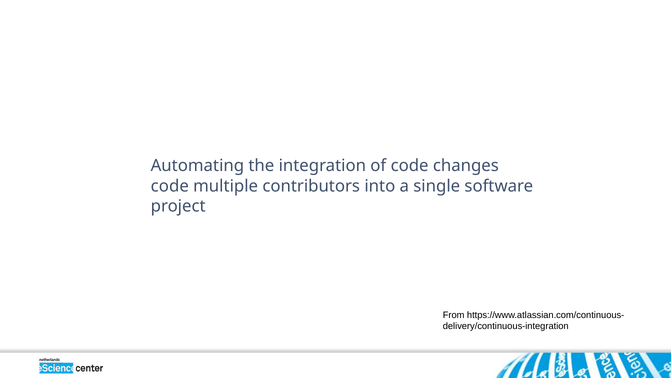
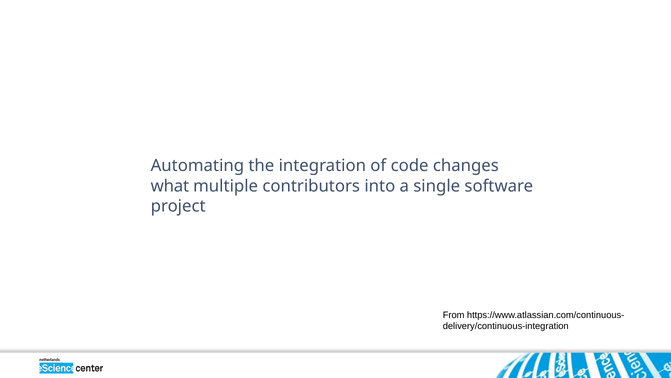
code at (170, 186): code -> what
